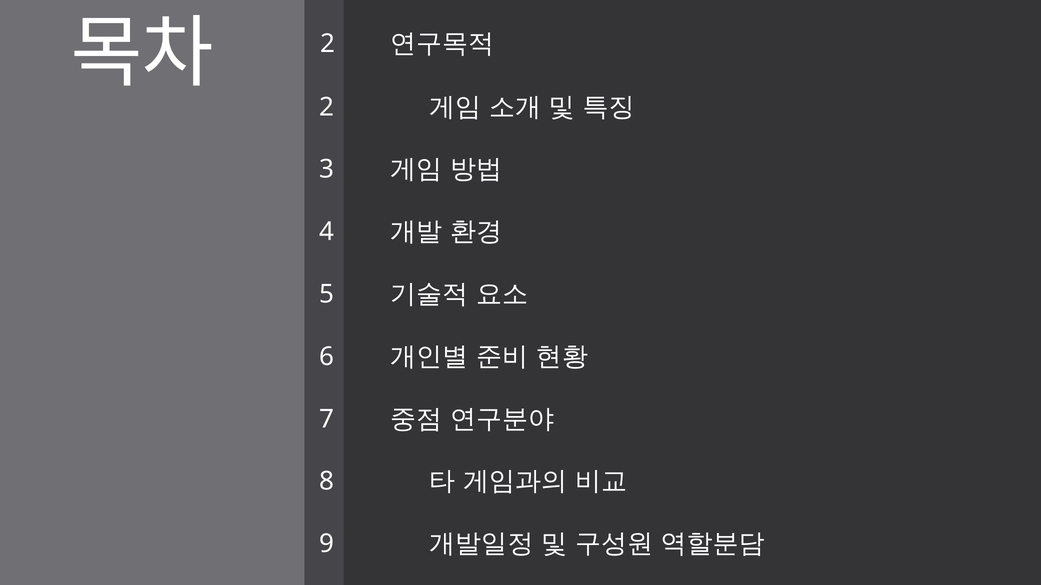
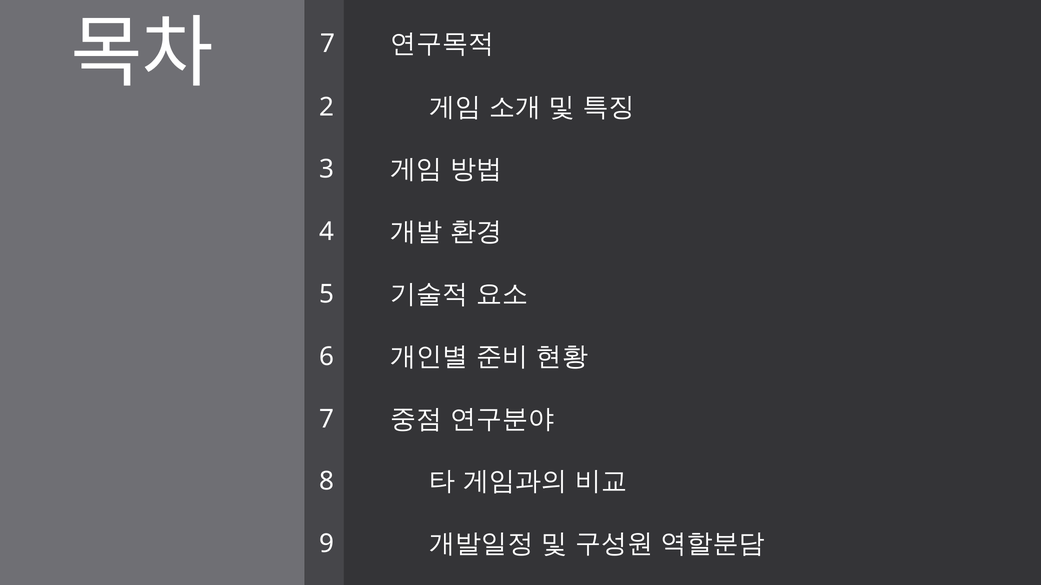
2 at (328, 44): 2 -> 7
